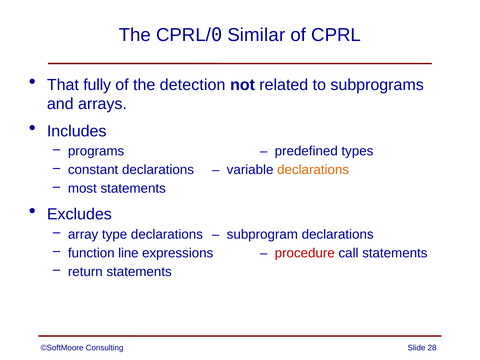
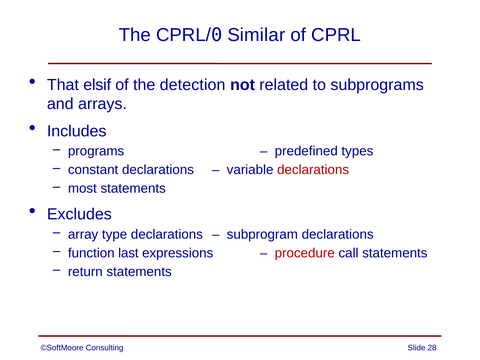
fully: fully -> elsif
declarations at (313, 170) colour: orange -> red
line: line -> last
